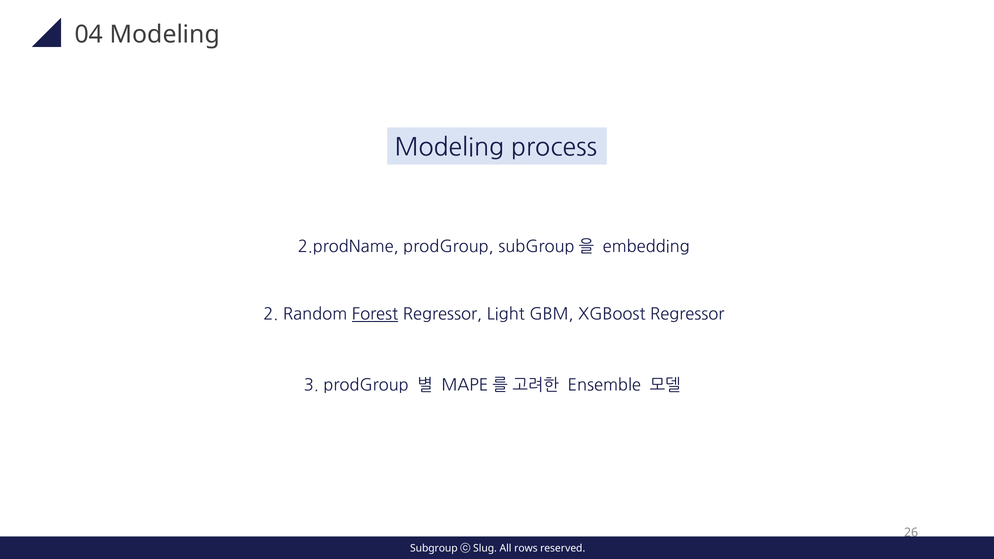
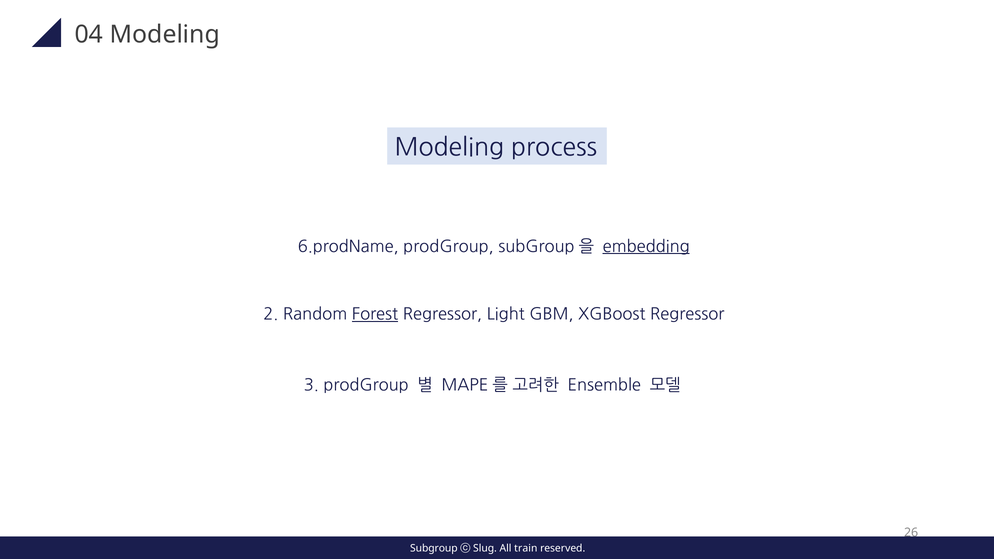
2.prodName: 2.prodName -> 6.prodName
embedding underline: none -> present
rows: rows -> train
